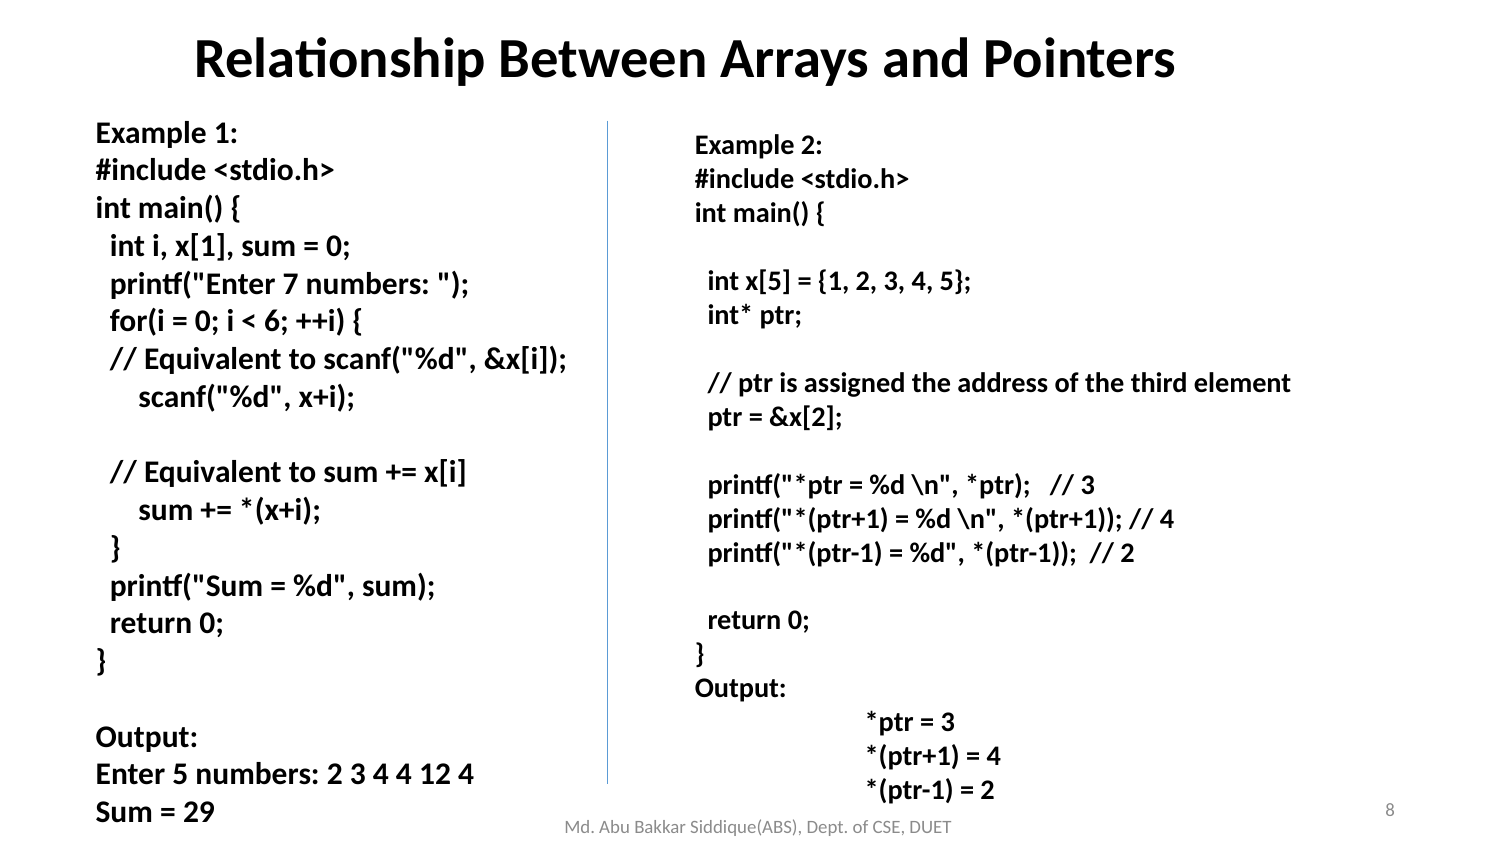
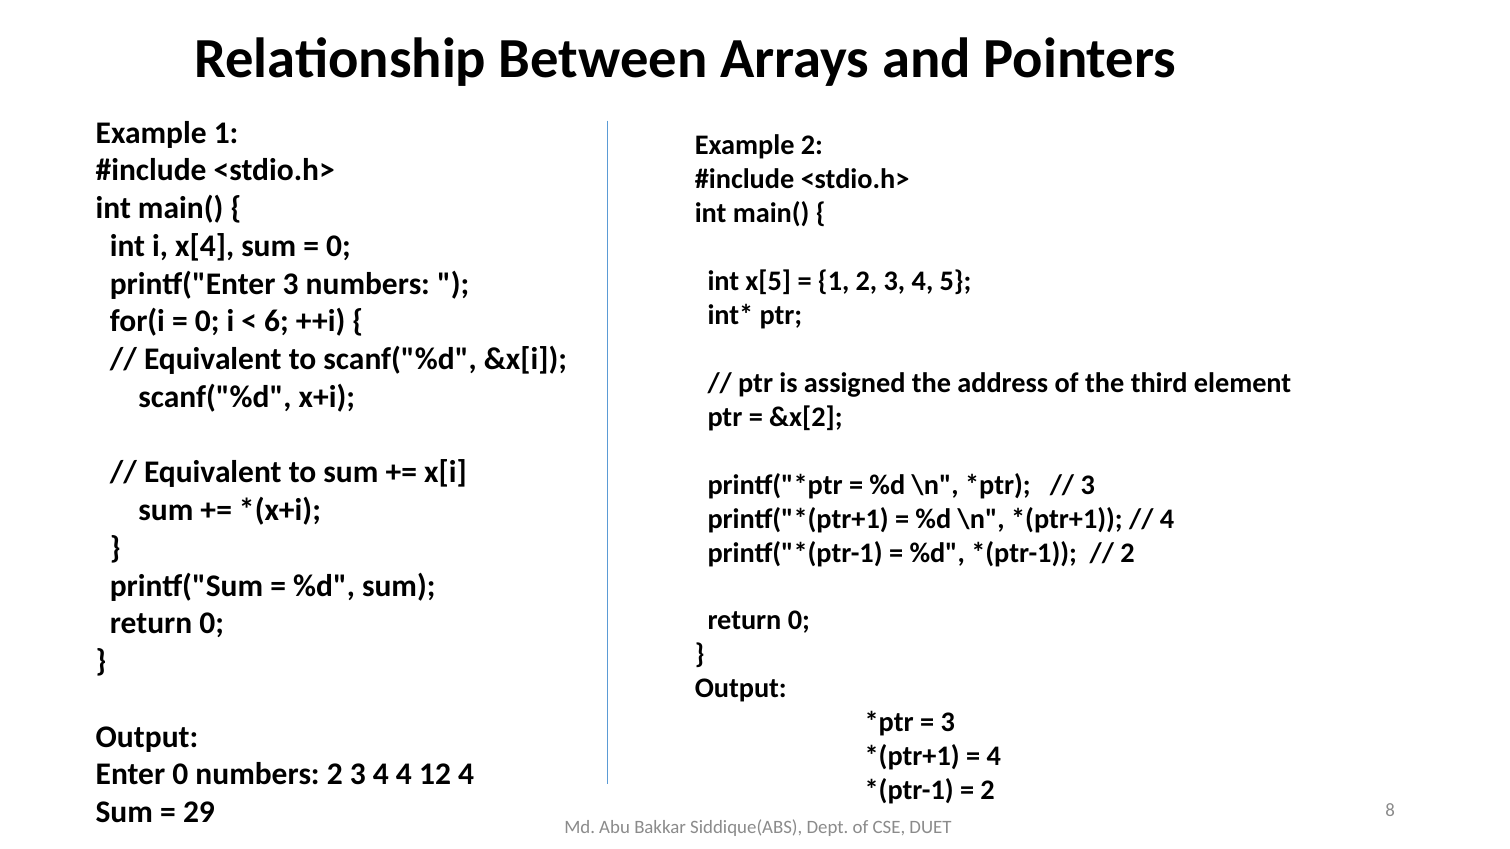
x[1: x[1 -> x[4
printf("Enter 7: 7 -> 3
Enter 5: 5 -> 0
